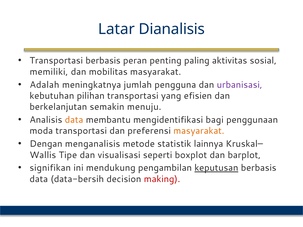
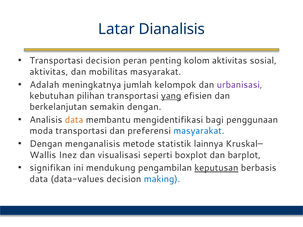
Transportasi berbasis: berbasis -> decision
paling: paling -> kolom
memiliki at (49, 72): memiliki -> aktivitas
pengguna: pengguna -> kelompok
yang underline: none -> present
semakin menuju: menuju -> dengan
masyarakat at (199, 131) colour: orange -> blue
Tipe: Tipe -> Inez
data-bersih: data-bersih -> data-values
making colour: red -> blue
